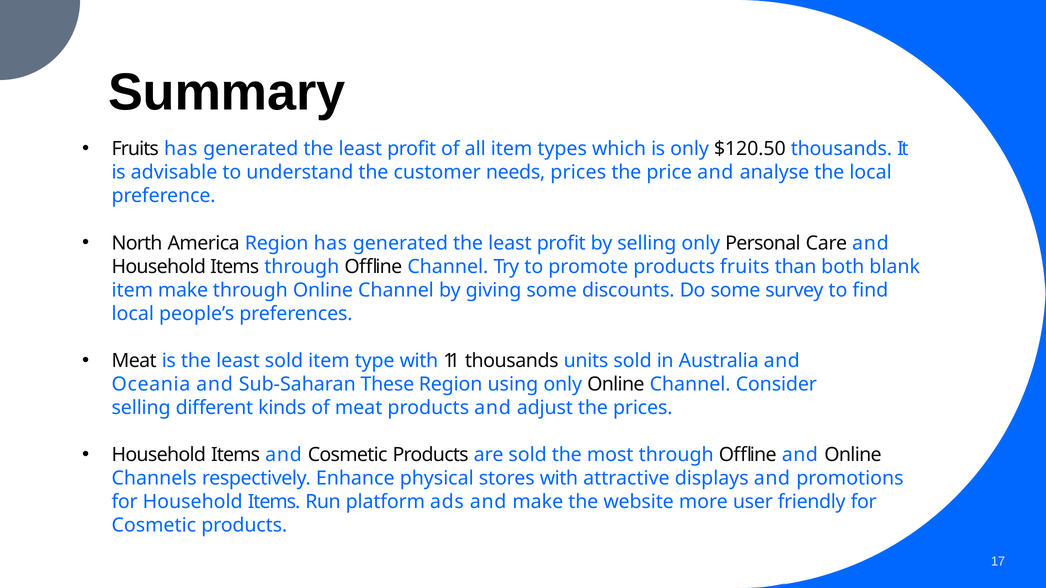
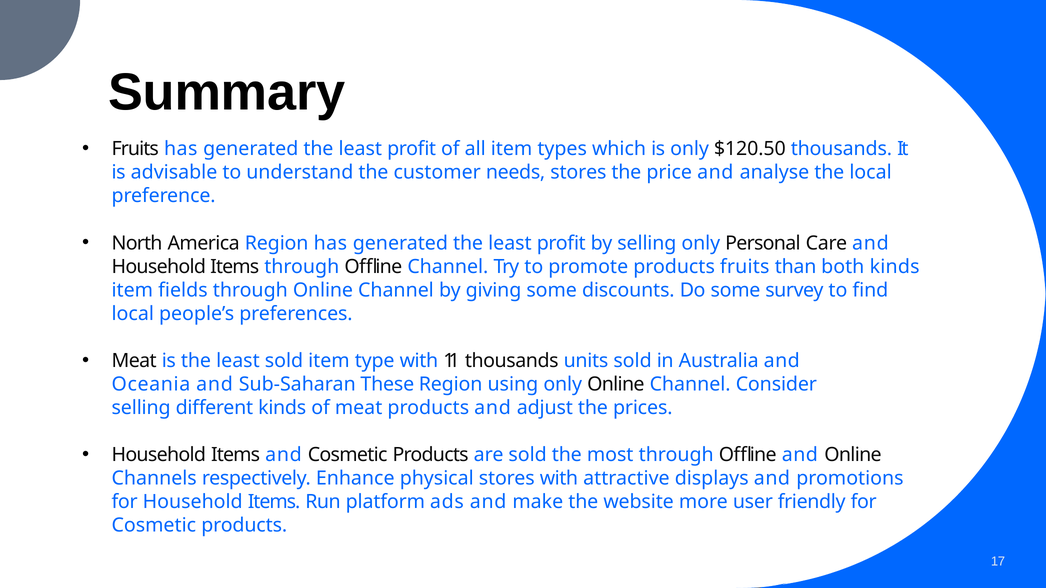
needs prices: prices -> stores
both blank: blank -> kinds
item make: make -> fields
